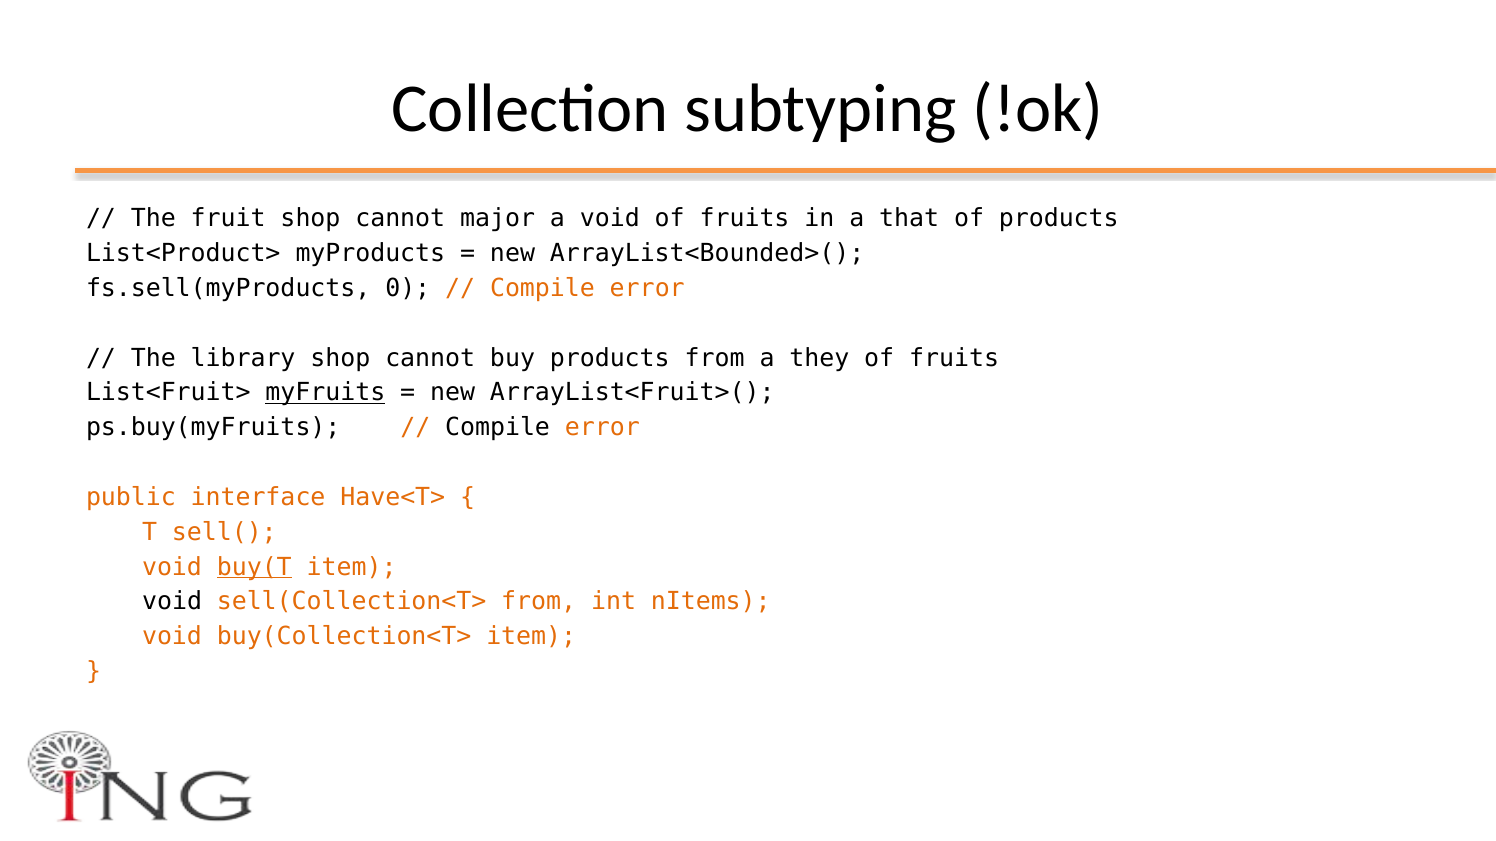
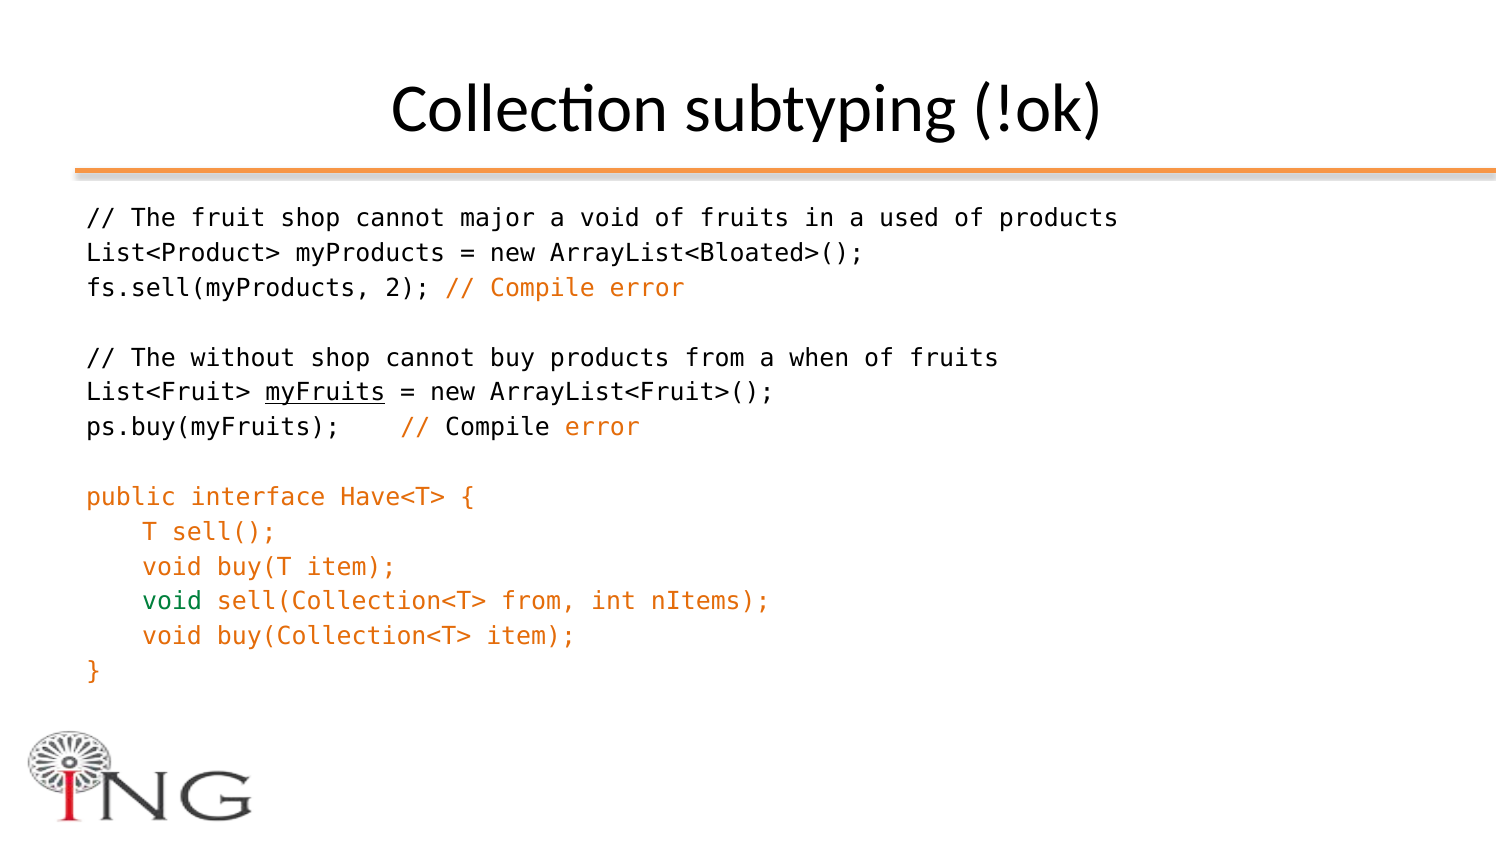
that: that -> used
ArrayList<Bounded>(: ArrayList<Bounded>( -> ArrayList<Bloated>(
0: 0 -> 2
library: library -> without
they: they -> when
buy(T underline: present -> none
void at (172, 602) colour: black -> green
